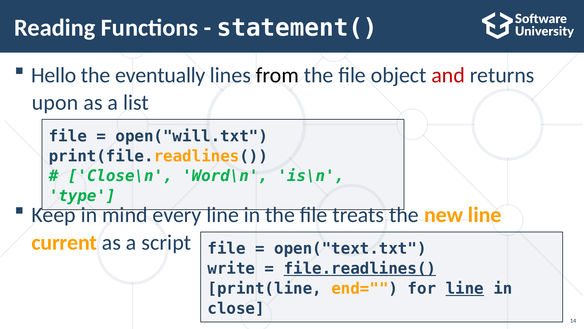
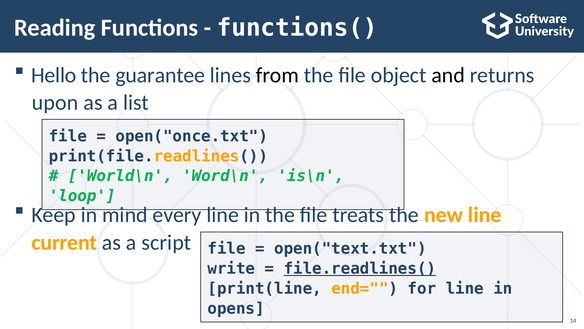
statement(: statement( -> functions(
eventually: eventually -> guarantee
and colour: red -> black
open("will.txt: open("will.txt -> open("once.txt
Close\n: Close\n -> World\n
type: type -> loop
line at (465, 288) underline: present -> none
close: close -> opens
